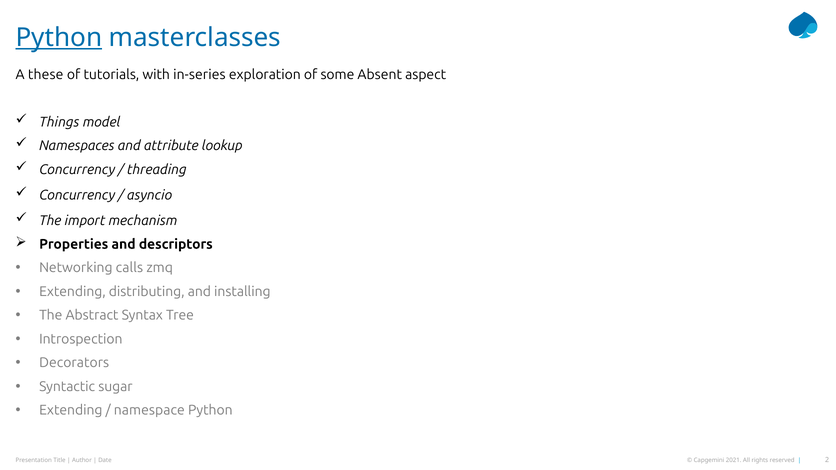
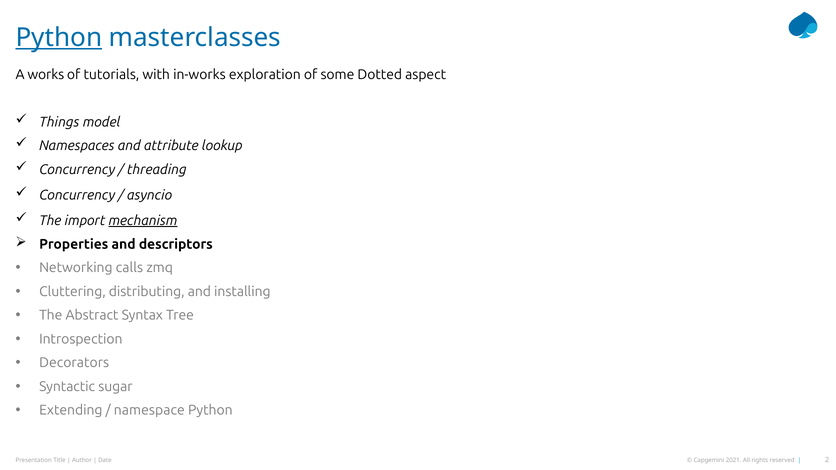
these: these -> works
in-series: in-series -> in-works
Absent: Absent -> Dotted
mechanism underline: none -> present
Extending at (72, 292): Extending -> Cluttering
